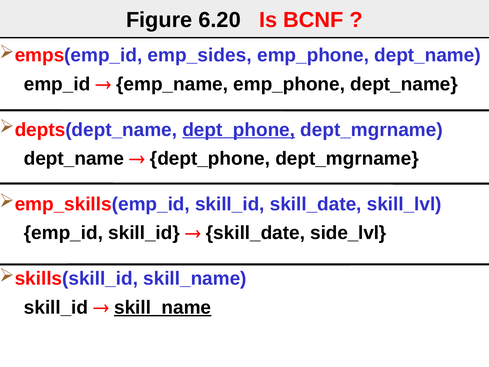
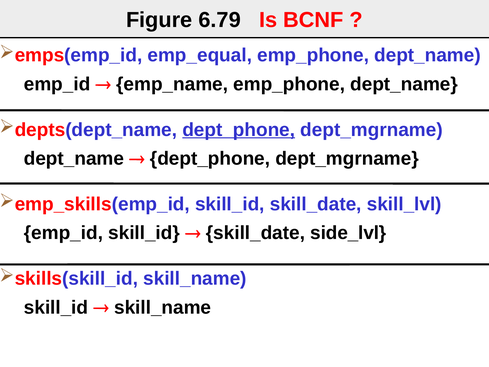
6.20: 6.20 -> 6.79
emp_sides: emp_sides -> emp_equal
skill_name at (163, 307) underline: present -> none
